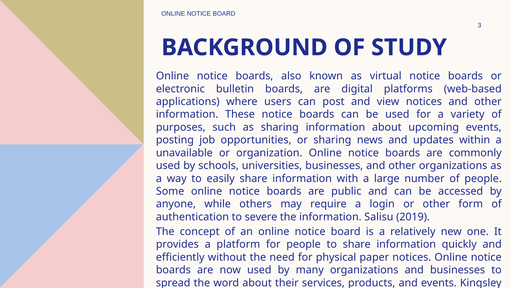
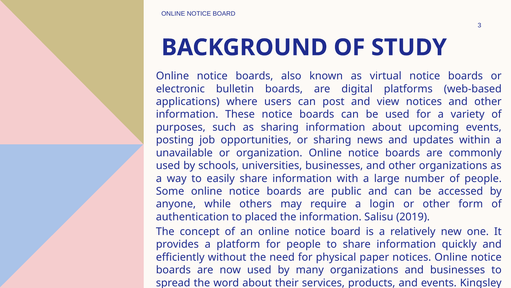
severe: severe -> placed
